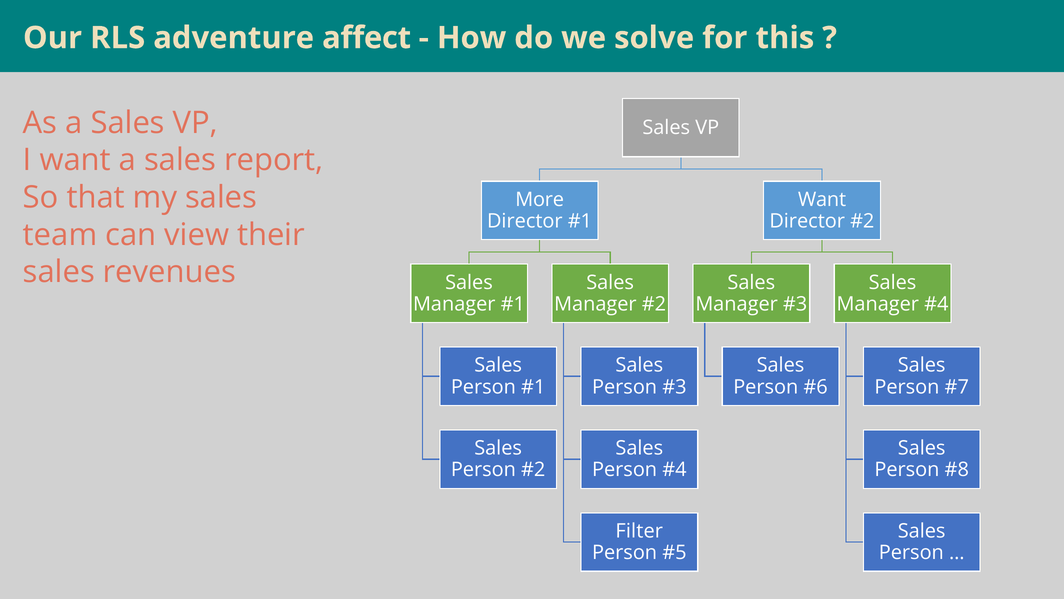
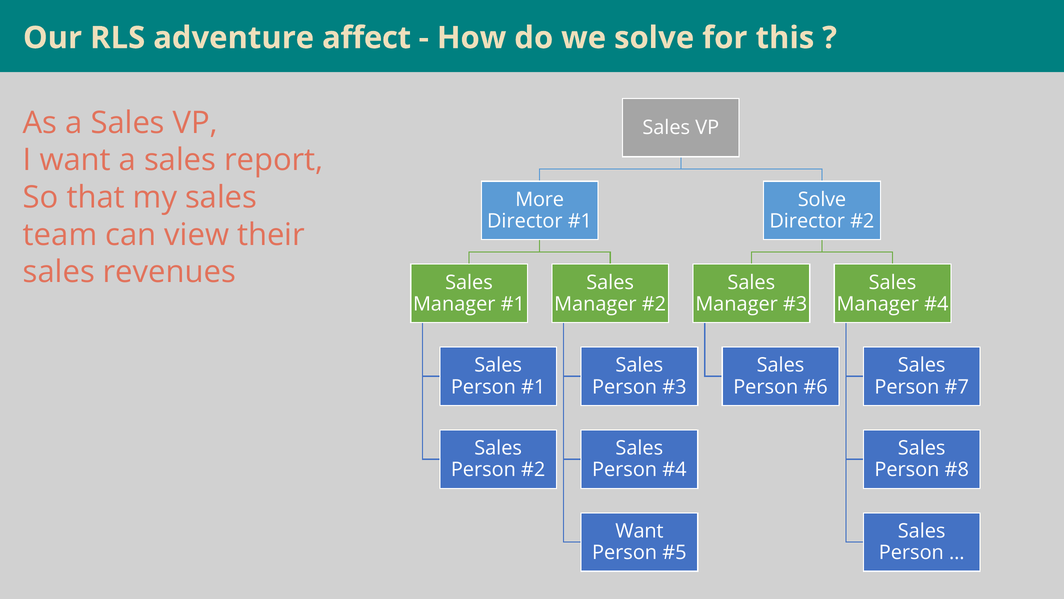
Want at (822, 199): Want -> Solve
Filter at (639, 531): Filter -> Want
